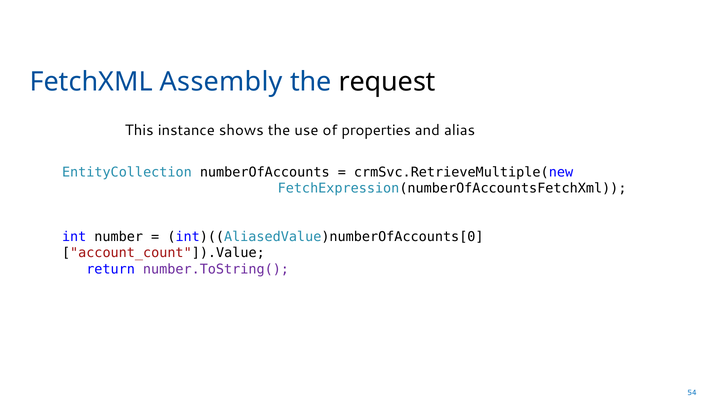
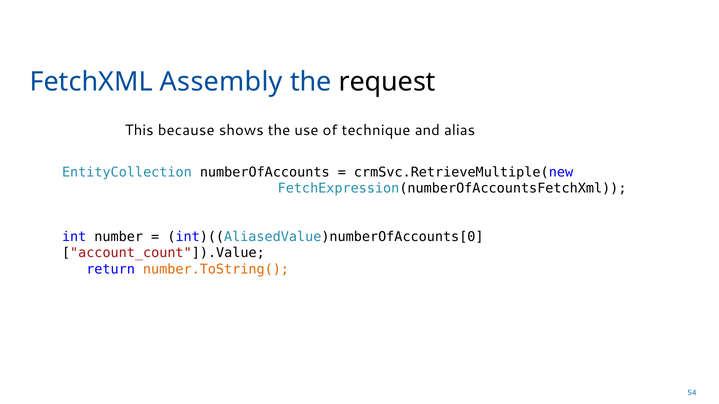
instance: instance -> because
properties: properties -> technique
number.ToString( colour: purple -> orange
